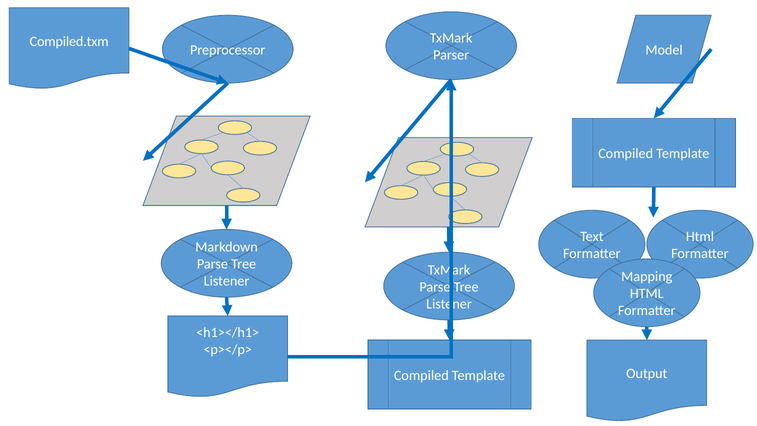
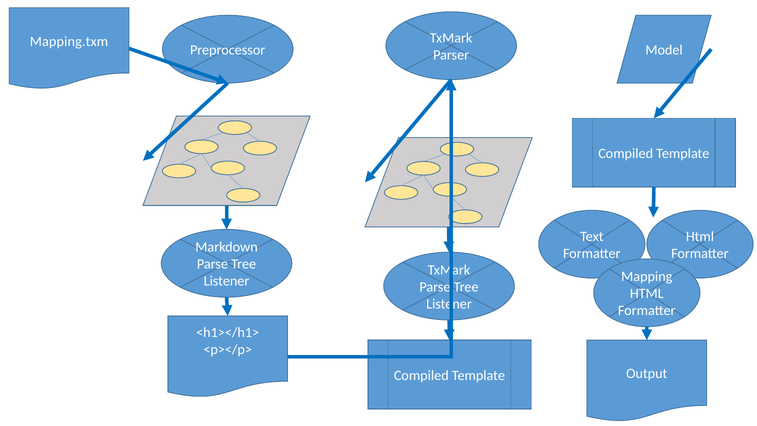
Compiled.txm: Compiled.txm -> Mapping.txm
